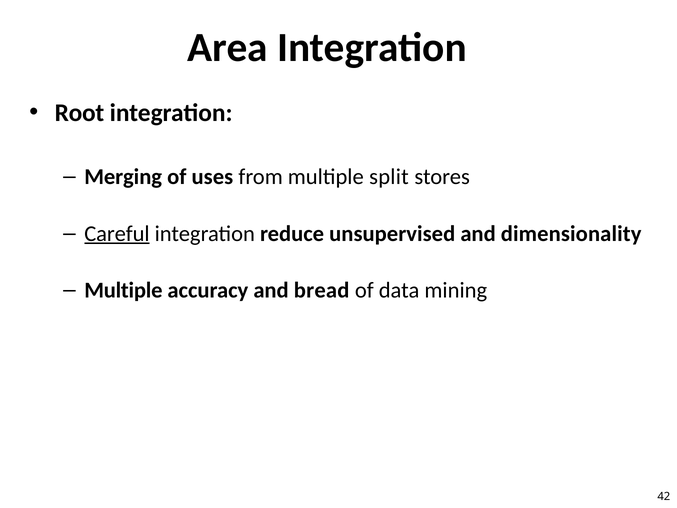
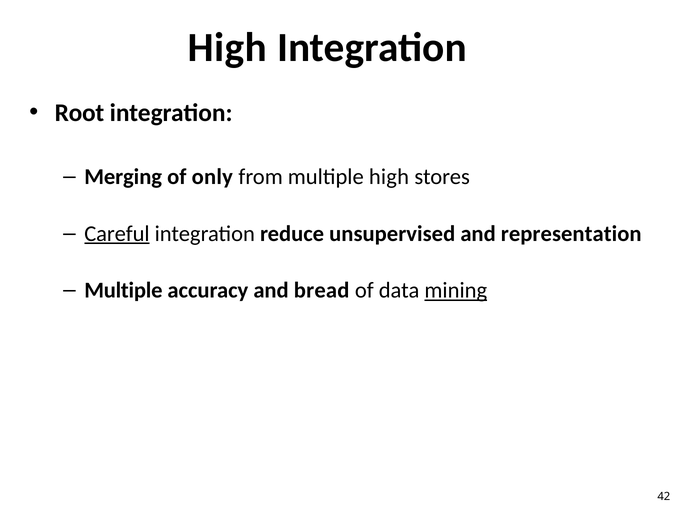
Area at (228, 48): Area -> High
uses: uses -> only
multiple split: split -> high
dimensionality: dimensionality -> representation
mining underline: none -> present
